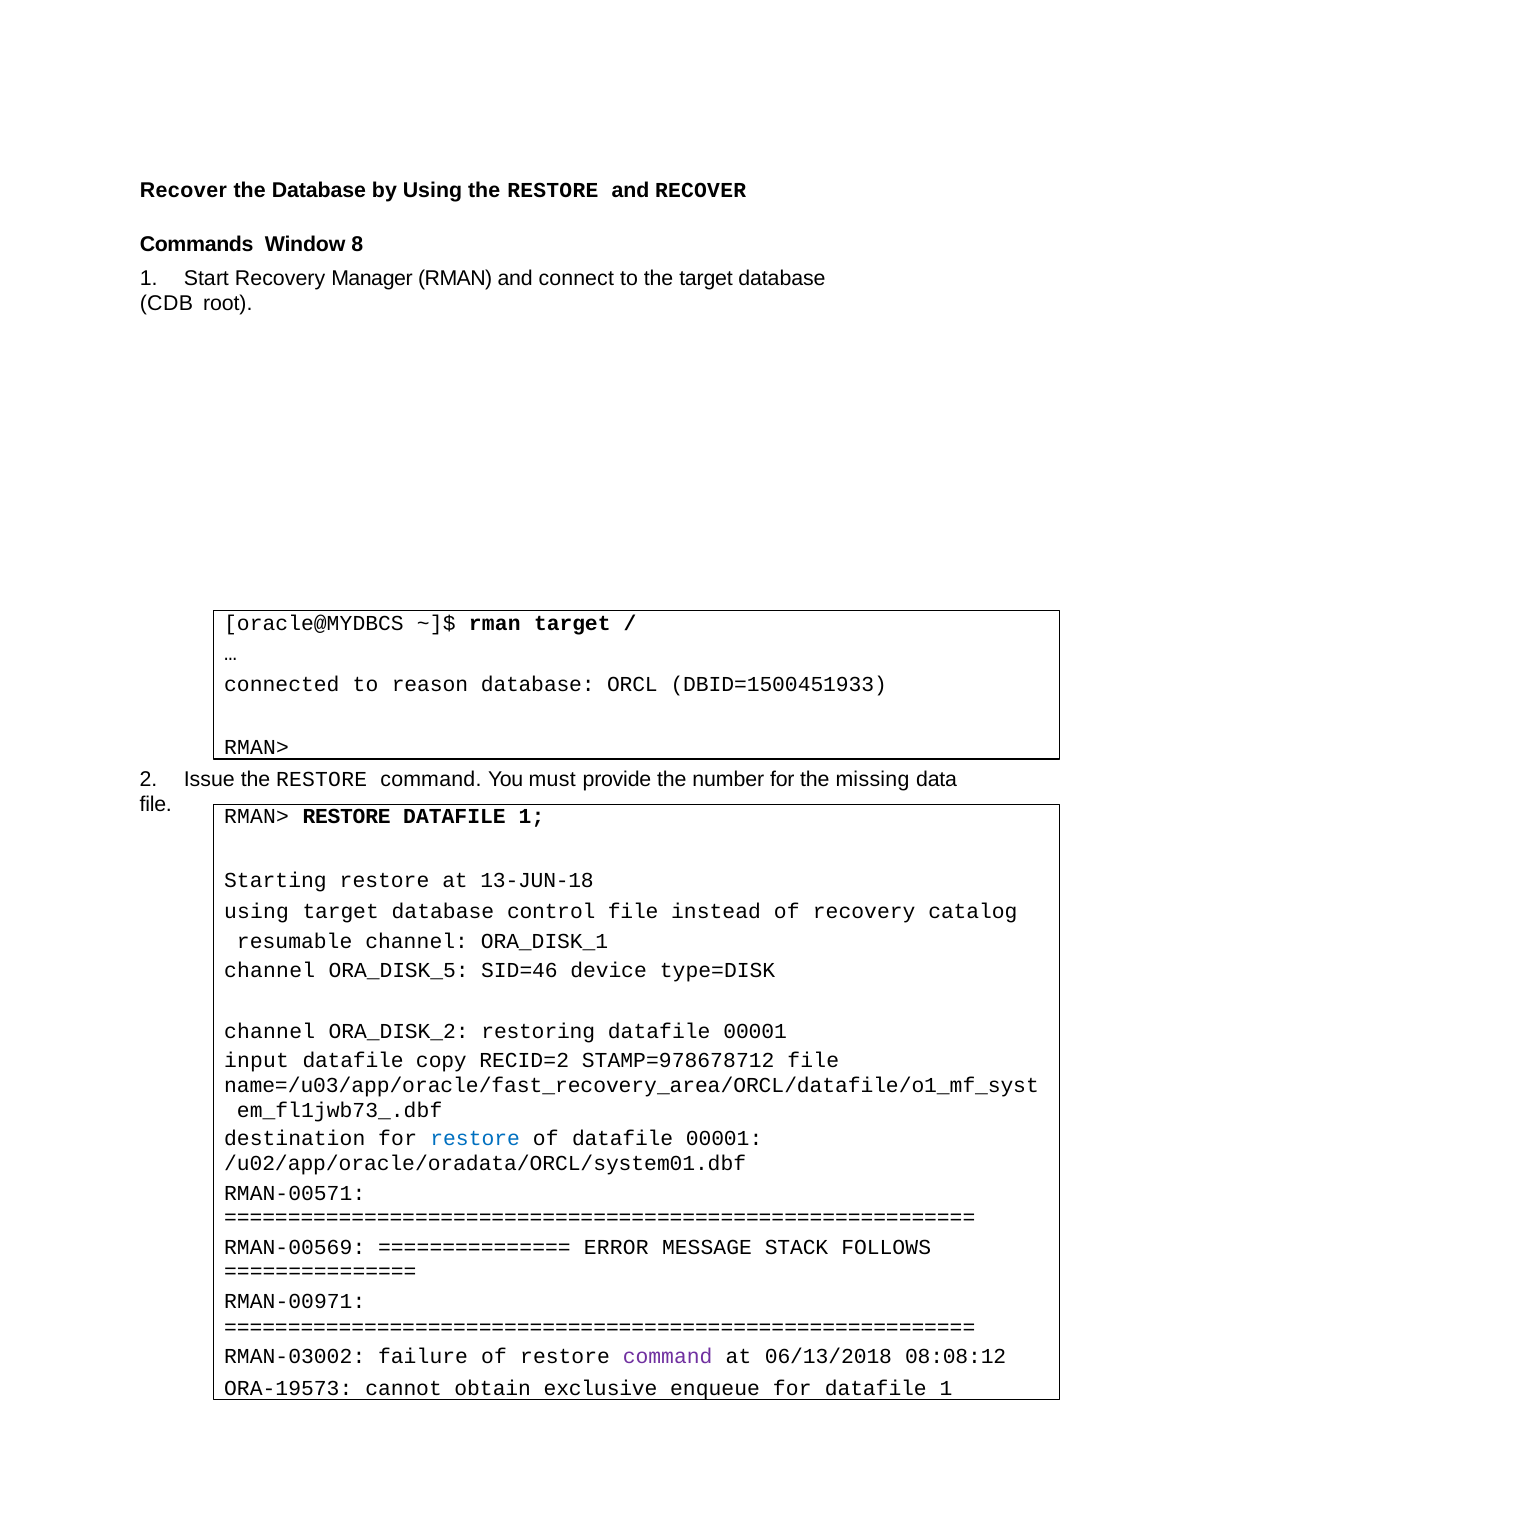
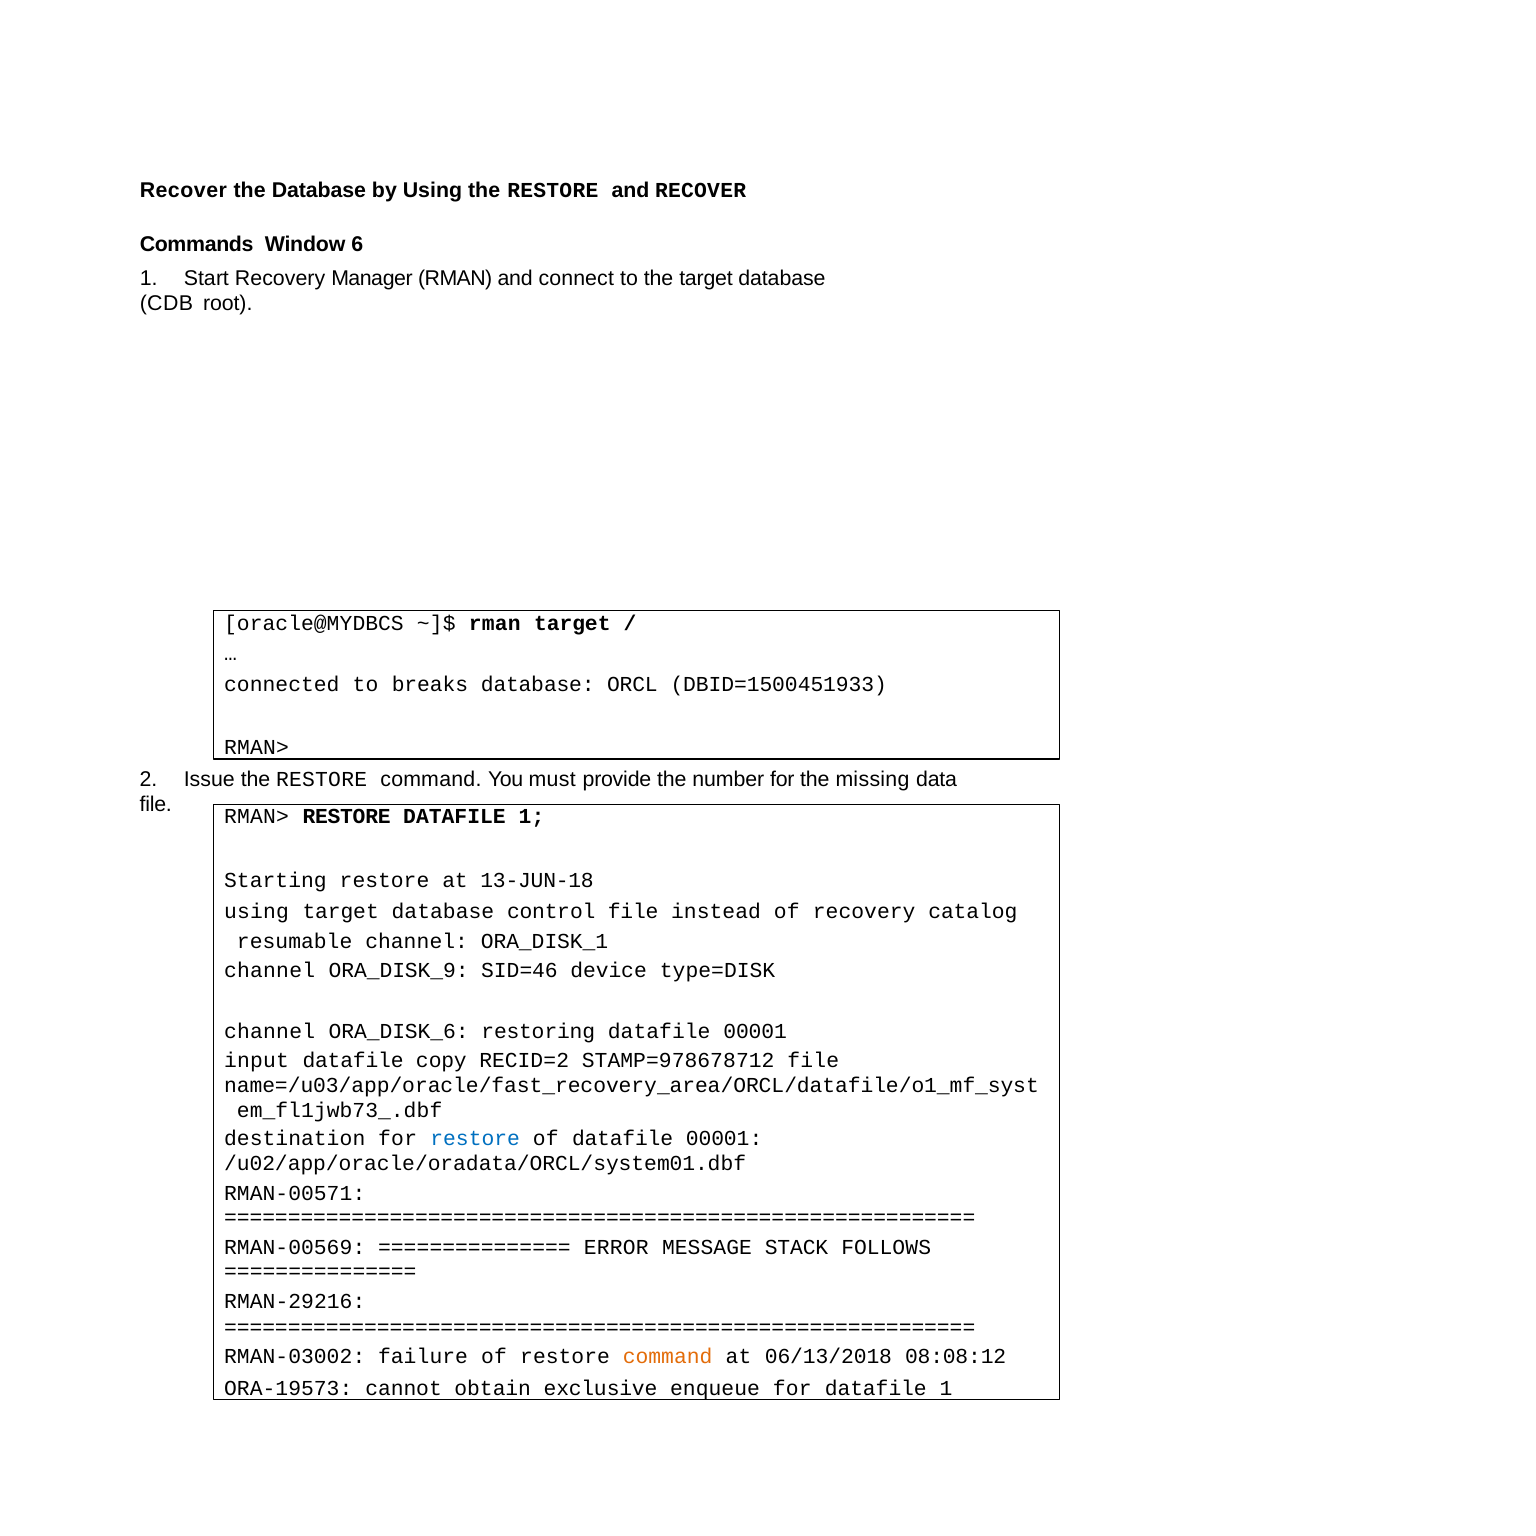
8: 8 -> 6
reason: reason -> breaks
ORA_DISK_5: ORA_DISK_5 -> ORA_DISK_9
ORA_DISK_2: ORA_DISK_2 -> ORA_DISK_6
RMAN-00971: RMAN-00971 -> RMAN-29216
command at (668, 1356) colour: purple -> orange
